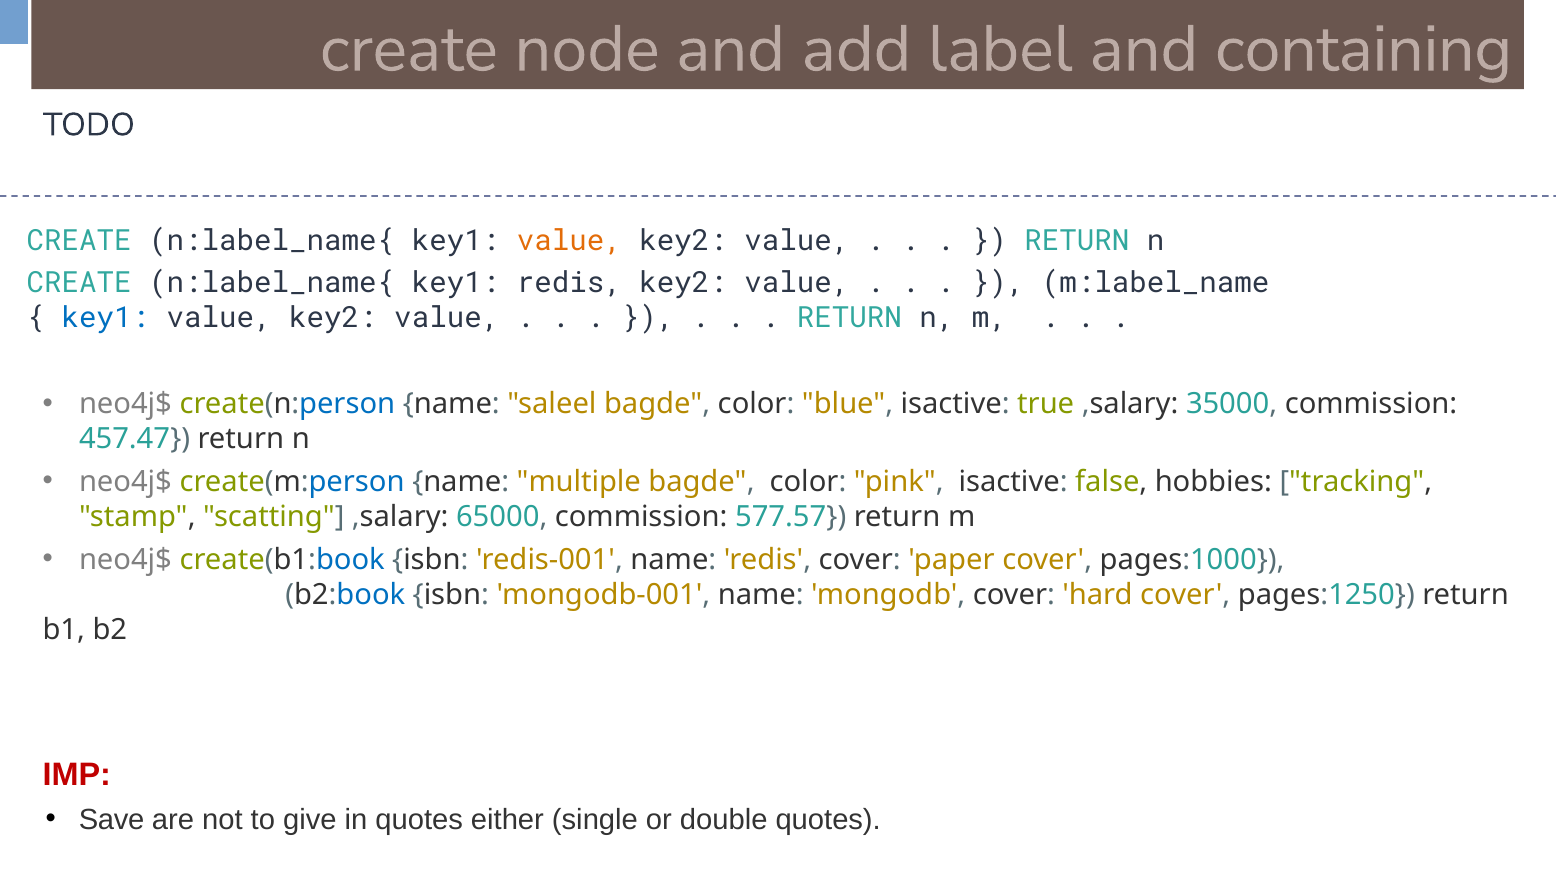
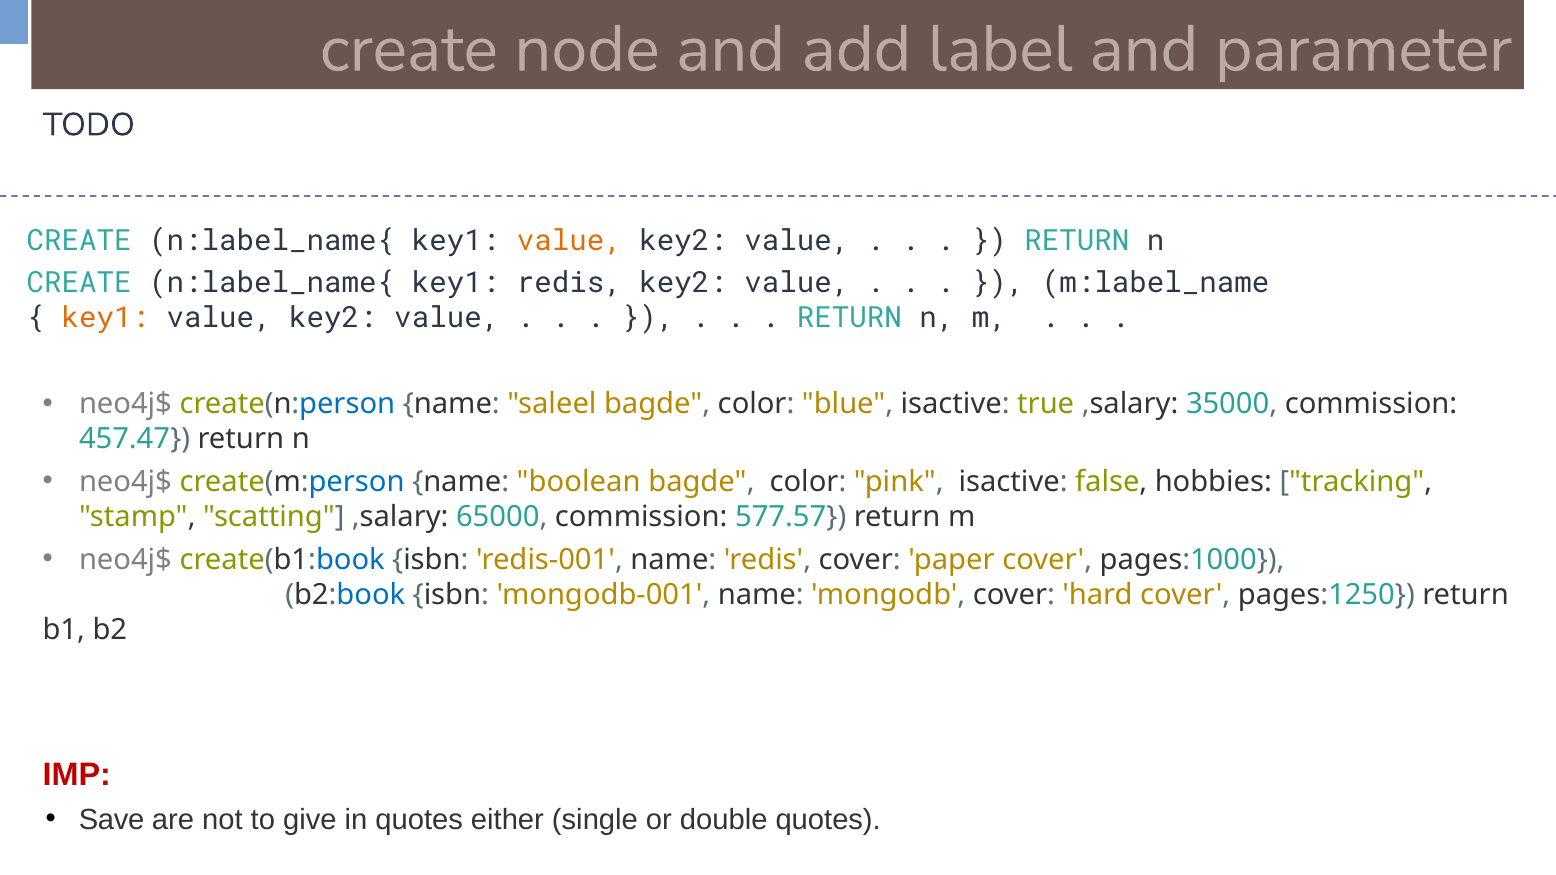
containing: containing -> parameter
key1 at (105, 318) colour: blue -> orange
multiple: multiple -> boolean
